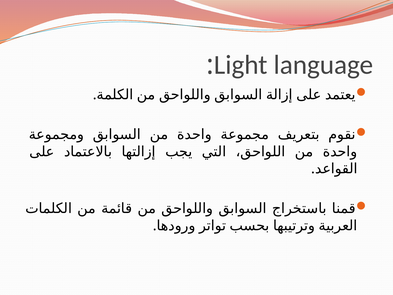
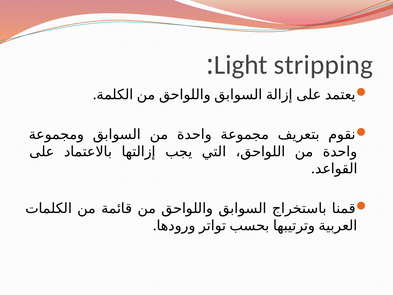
language: language -> stripping
